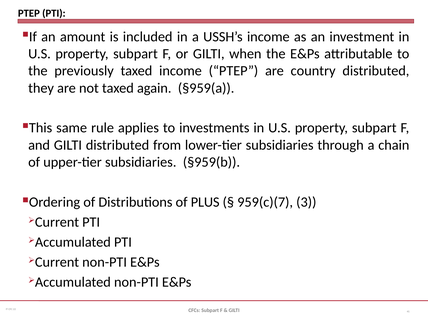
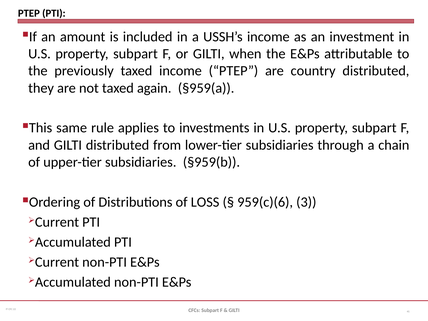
PLUS: PLUS -> LOSS
959(c)(7: 959(c)(7 -> 959(c)(6
